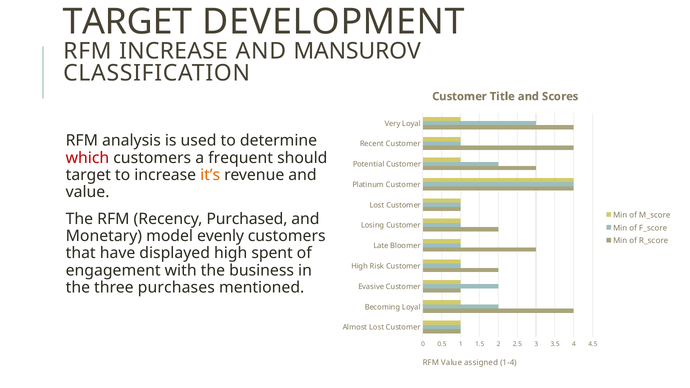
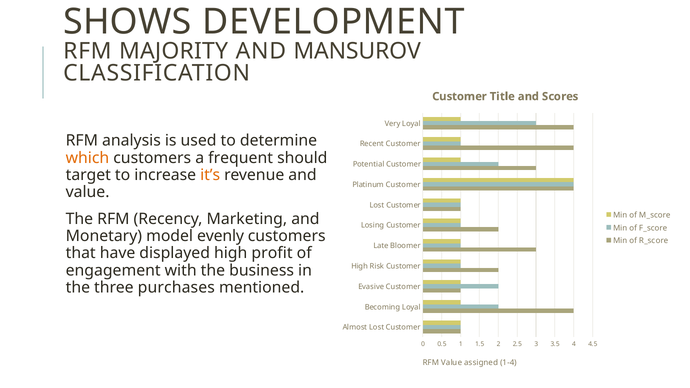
TARGET at (128, 22): TARGET -> SHOWS
RFM INCREASE: INCREASE -> MAJORITY
which colour: red -> orange
Purchased: Purchased -> Marketing
spent: spent -> profit
